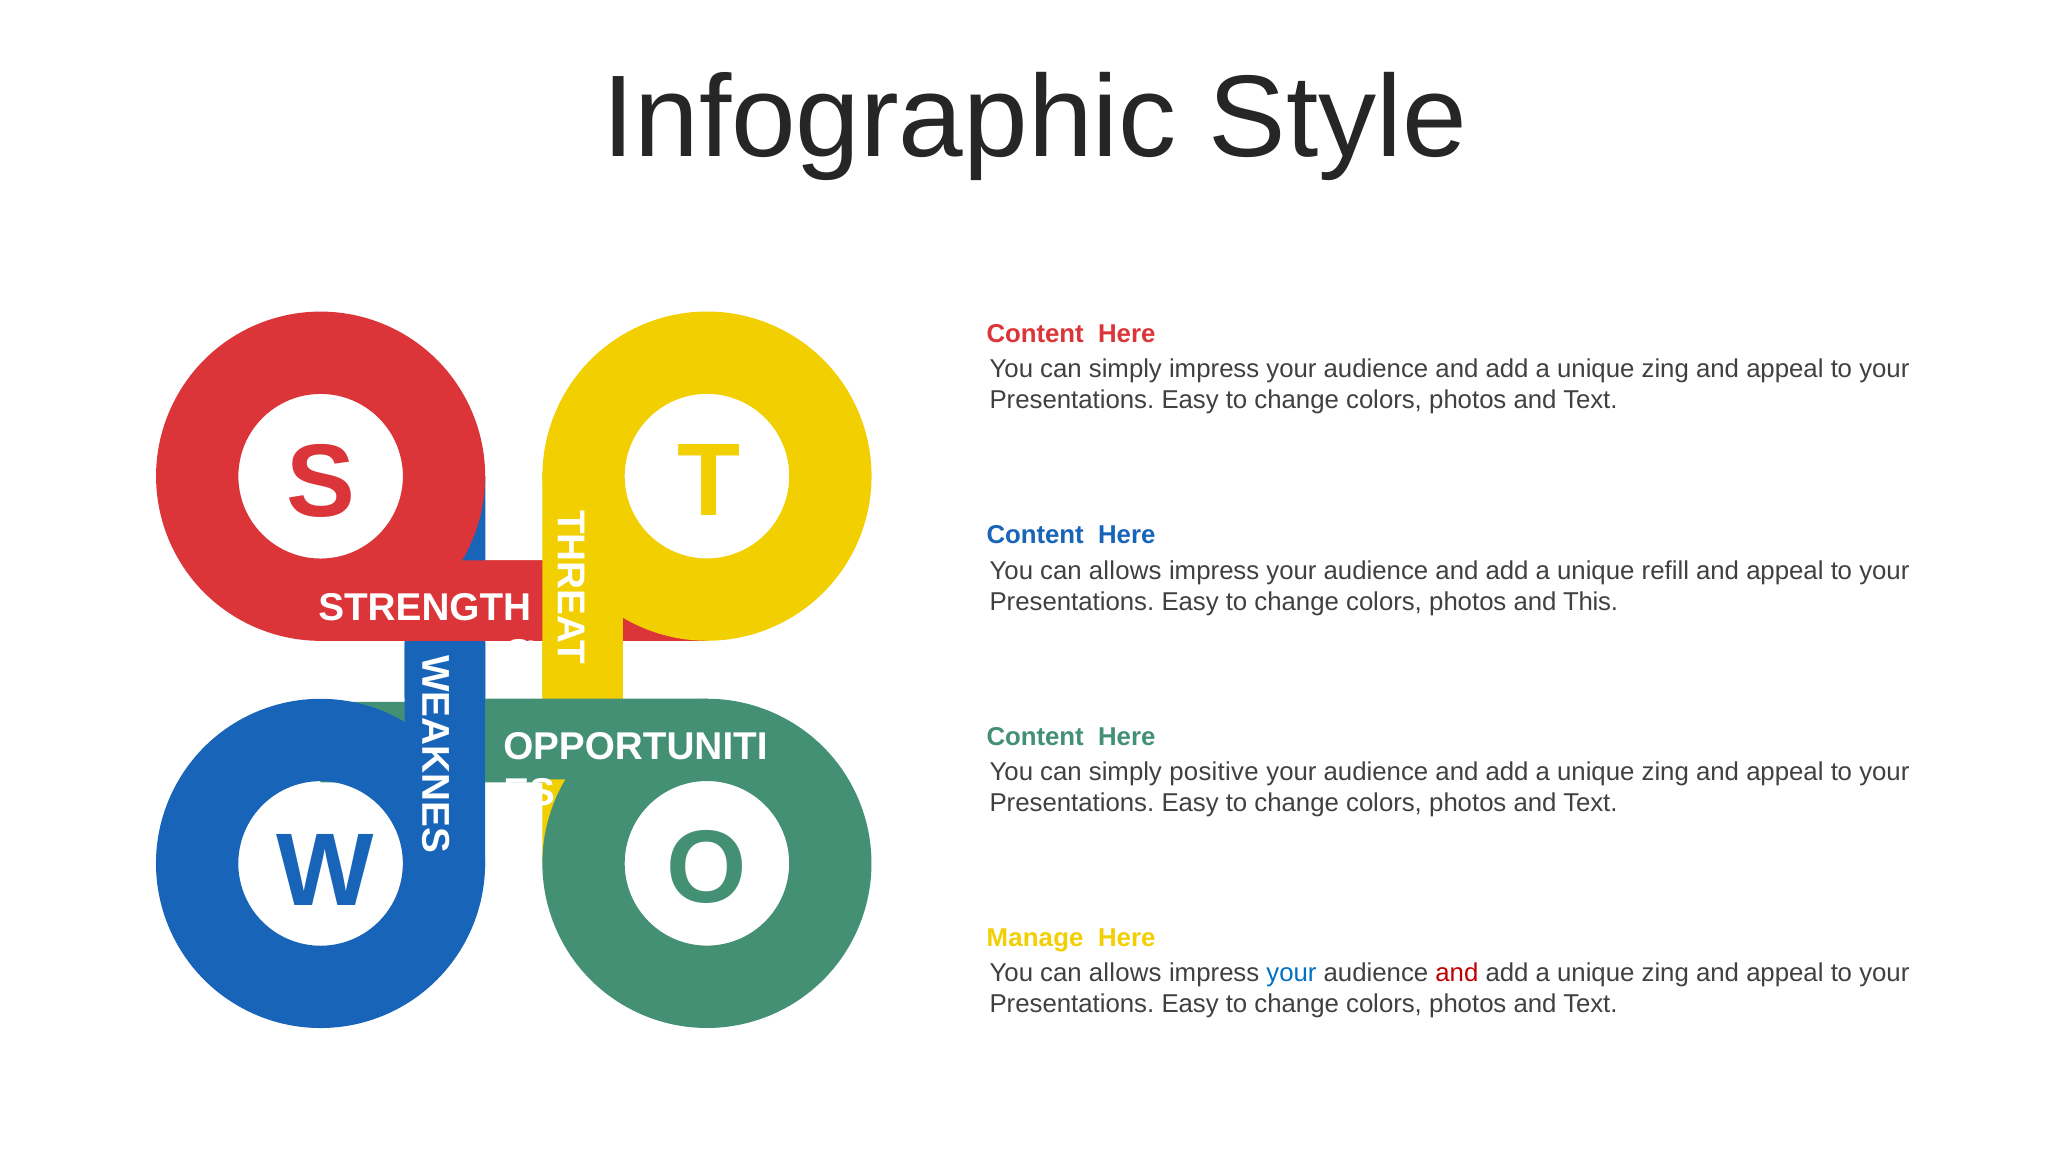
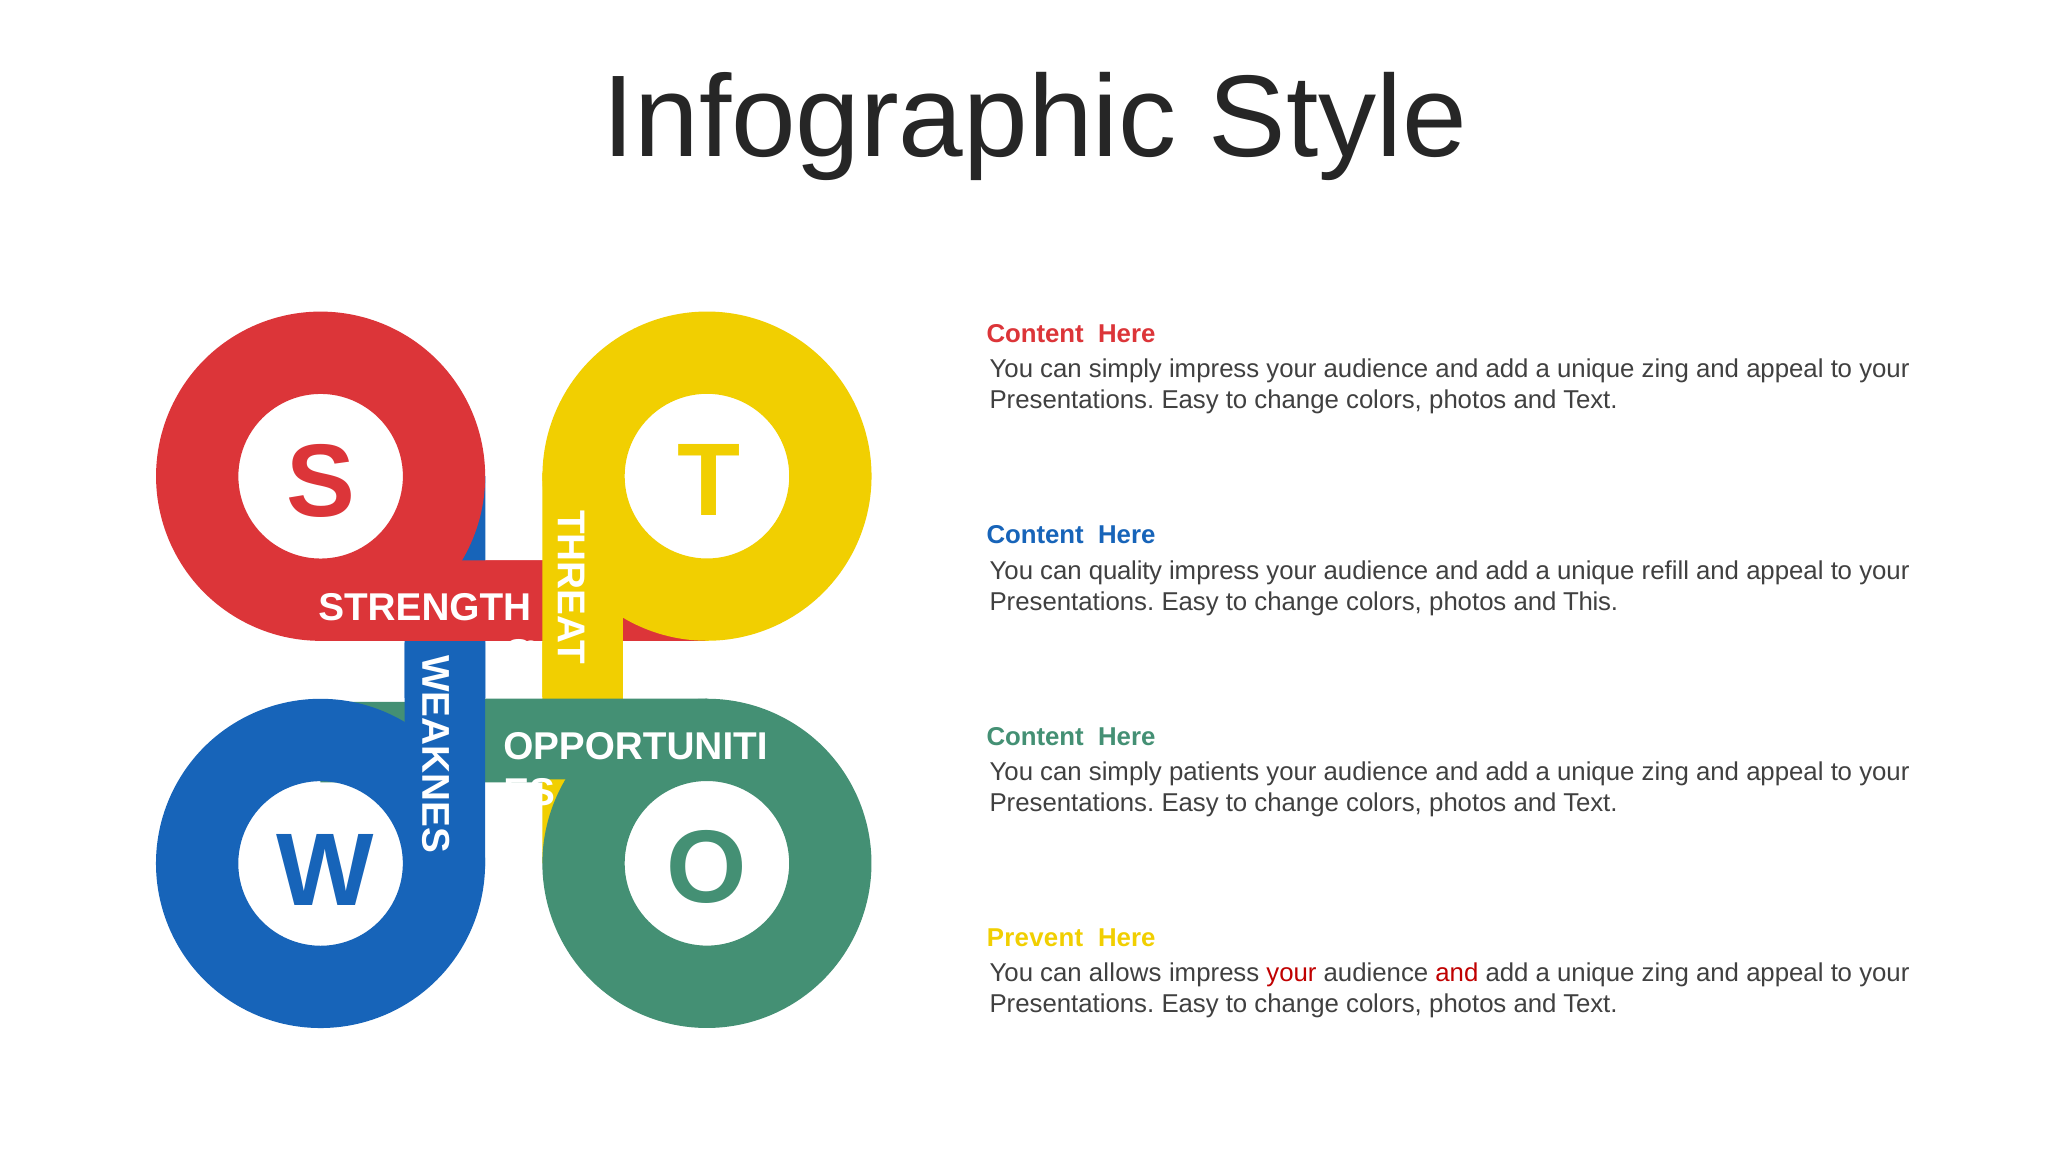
allows at (1125, 570): allows -> quality
positive: positive -> patients
Manage: Manage -> Prevent
your at (1291, 973) colour: blue -> red
